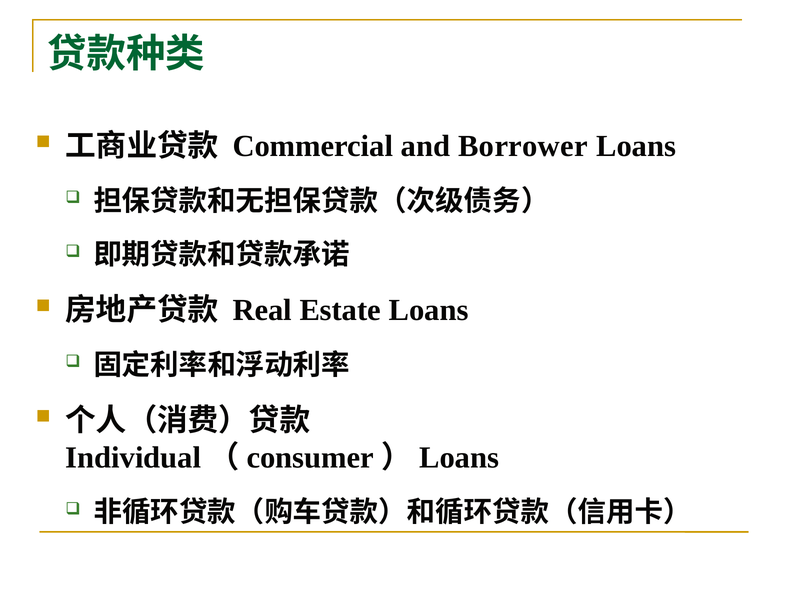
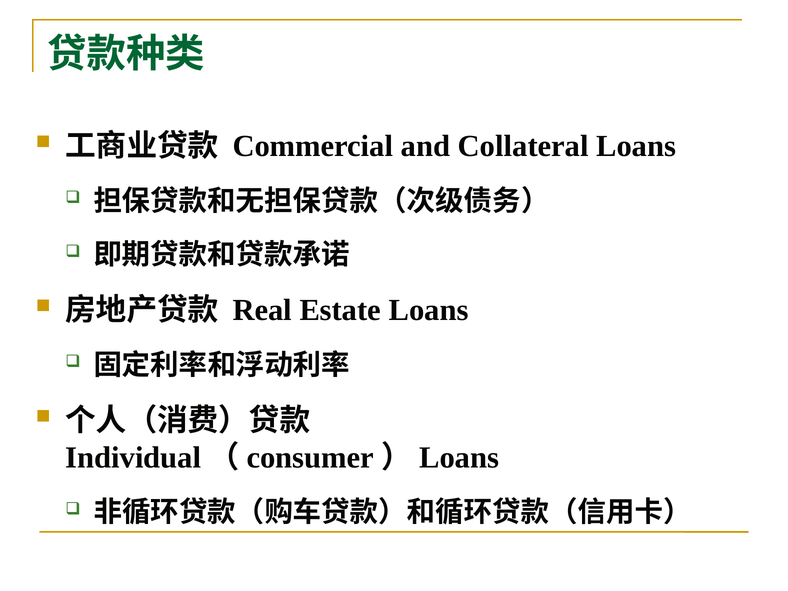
Borrower: Borrower -> Collateral
